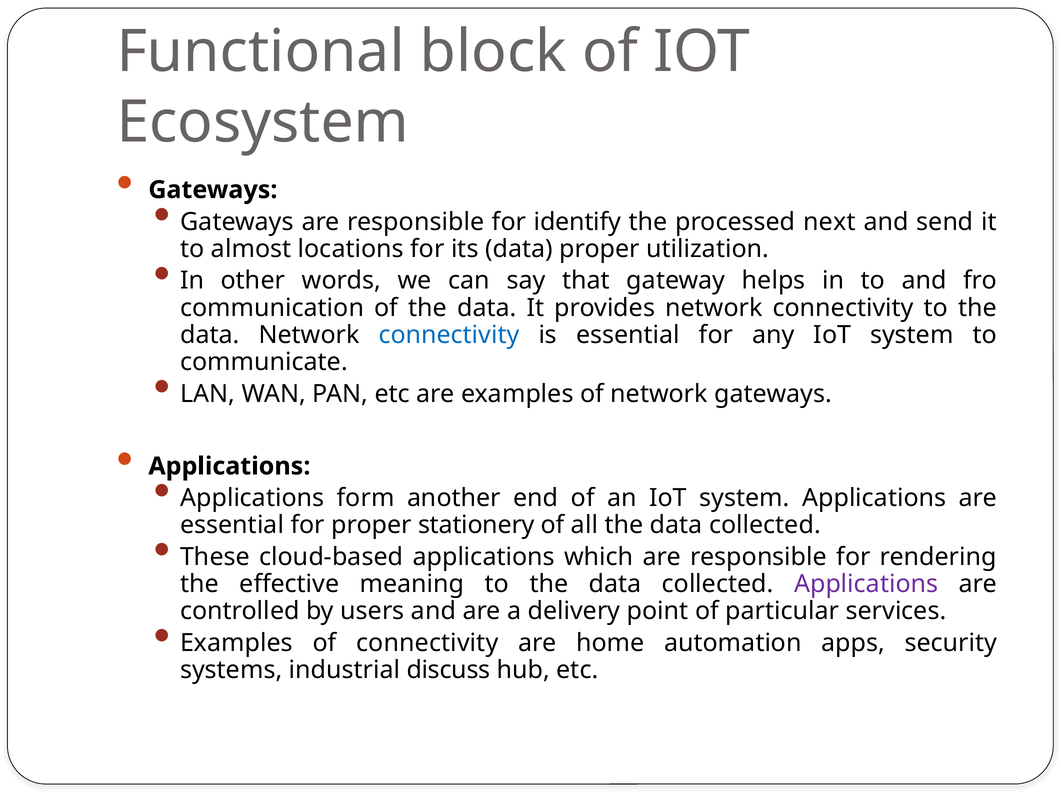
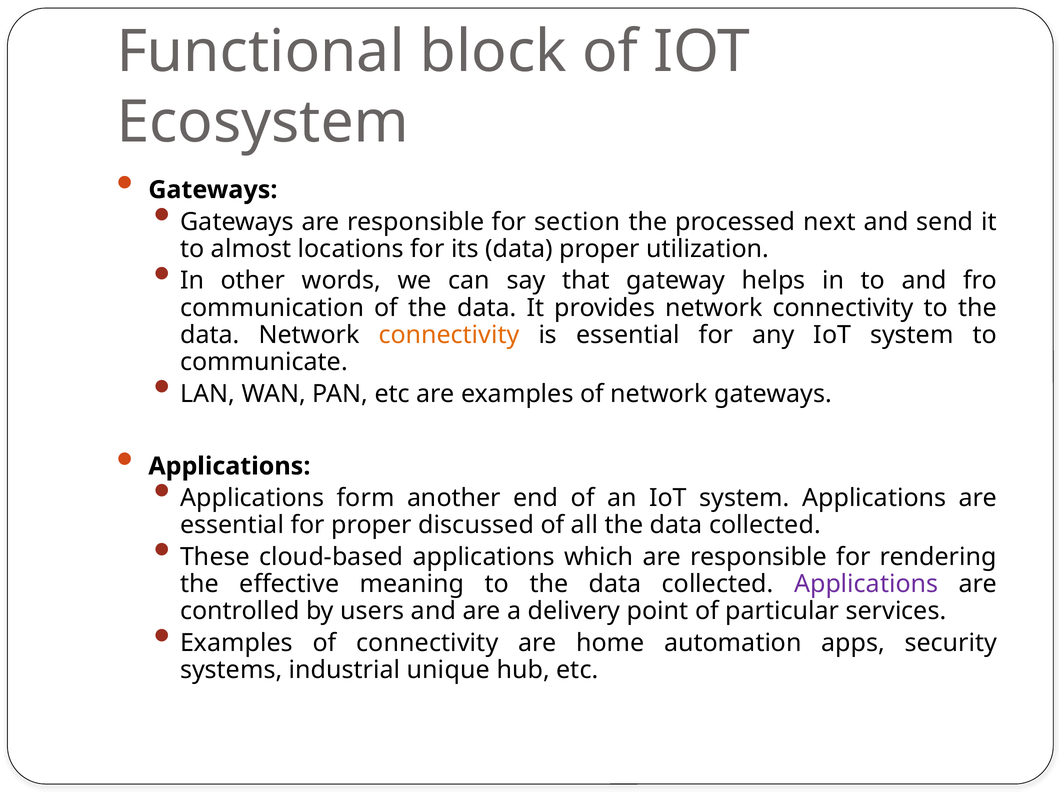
identify: identify -> section
connectivity at (449, 335) colour: blue -> orange
stationery: stationery -> discussed
discuss: discuss -> unique
